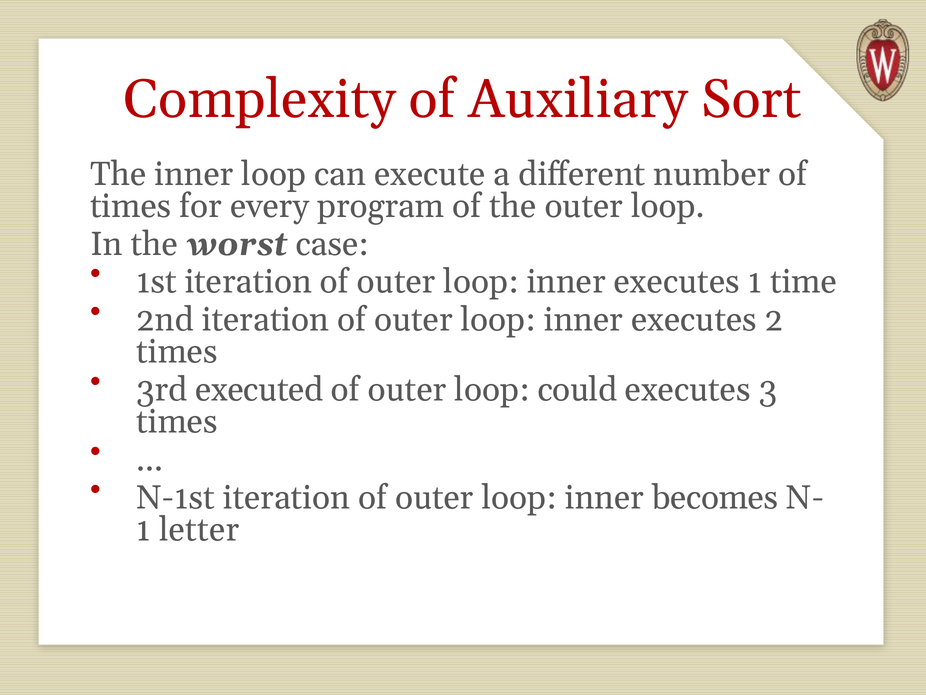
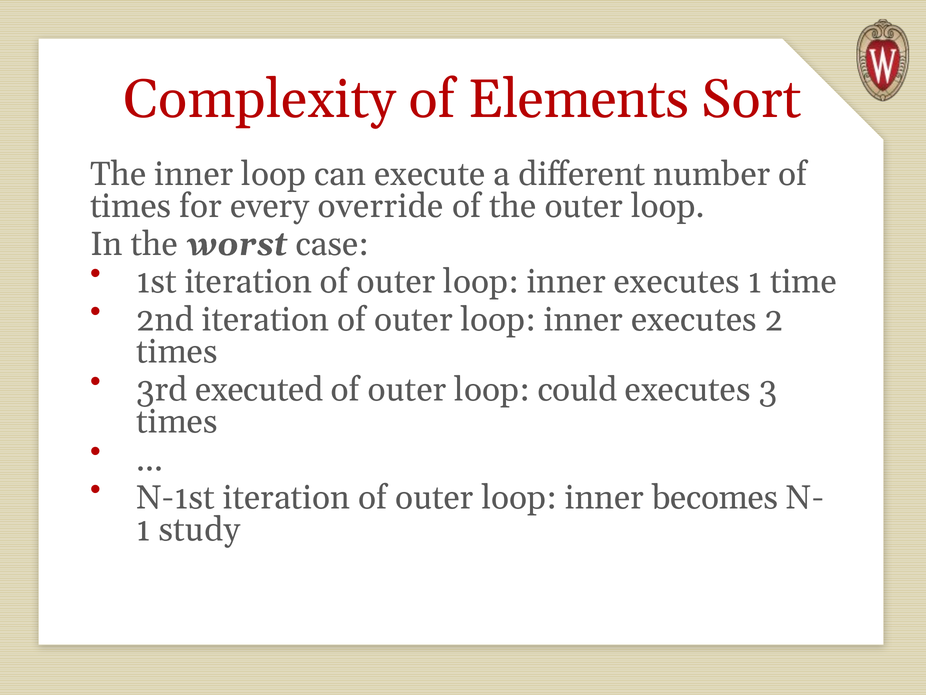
Auxiliary: Auxiliary -> Elements
program: program -> override
letter: letter -> study
